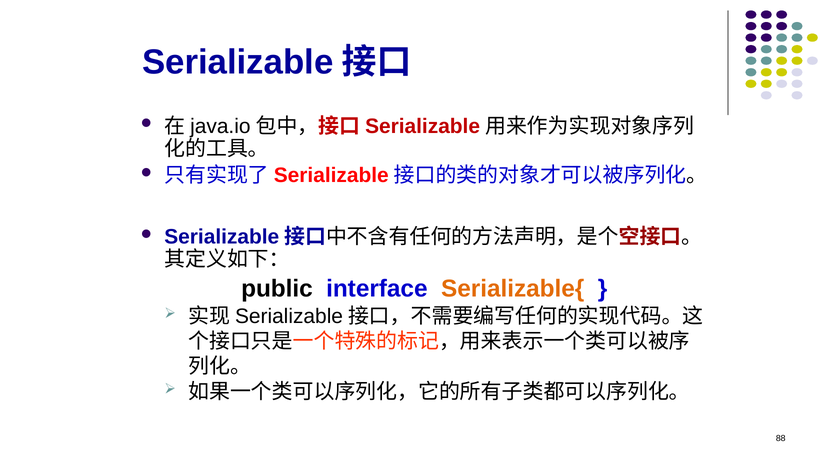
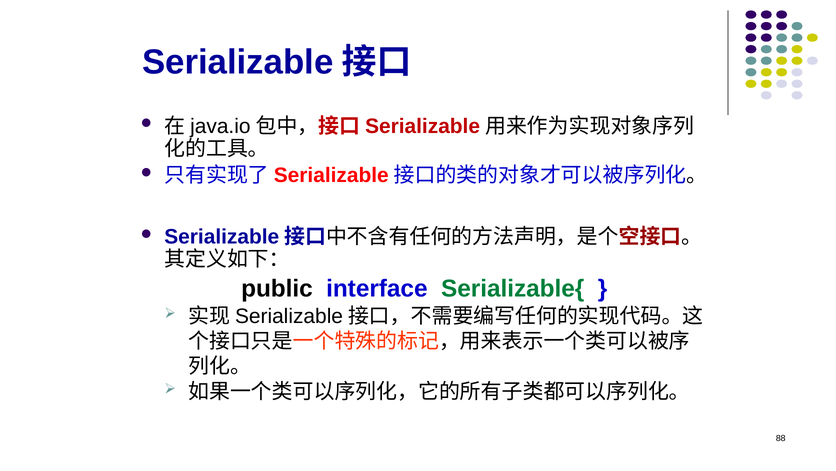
Serializable{ colour: orange -> green
